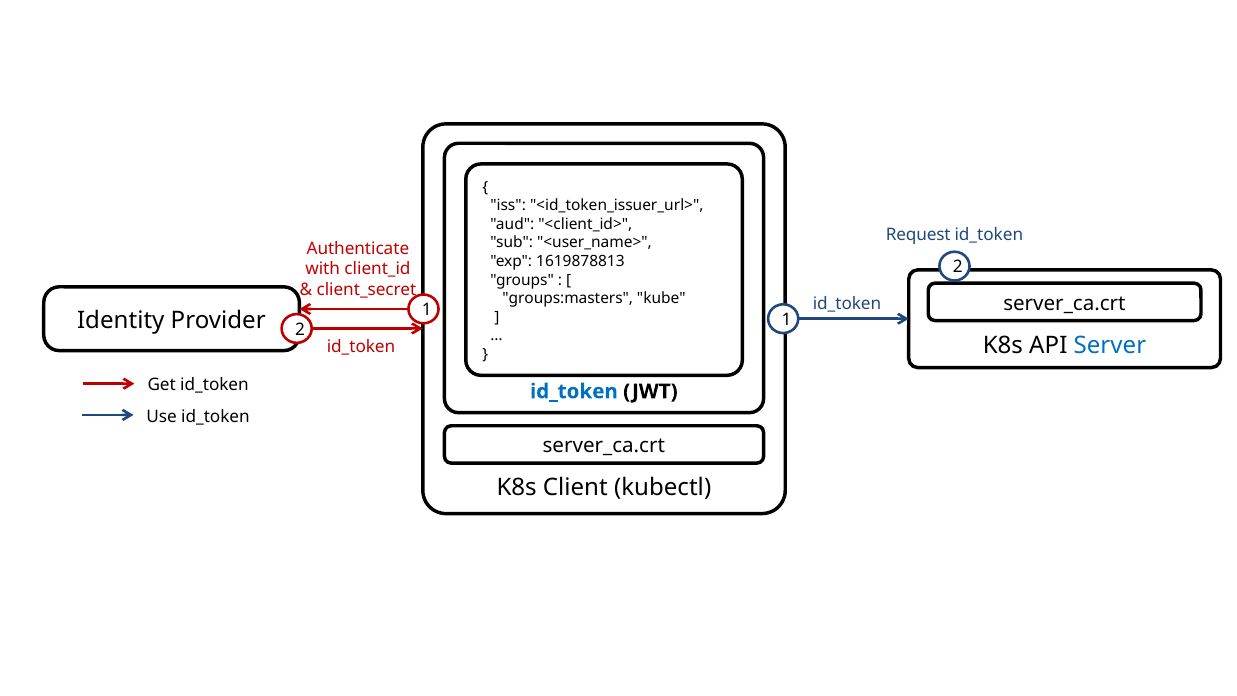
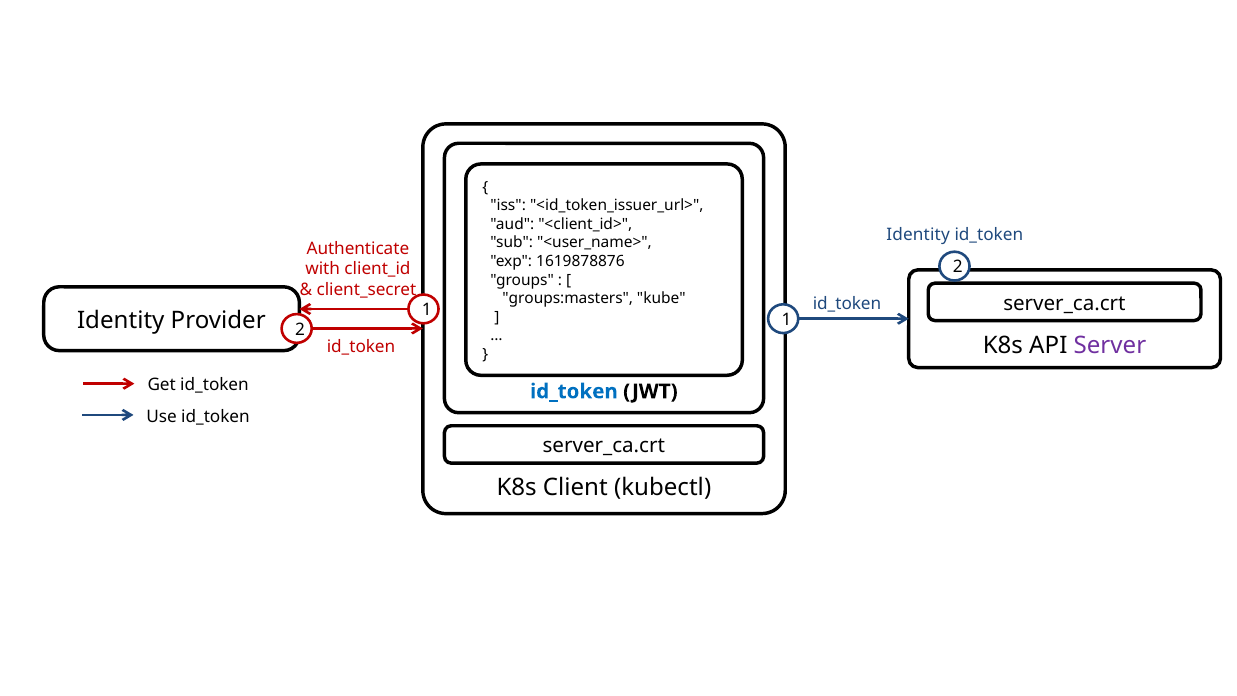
Request at (918, 235): Request -> Identity
1619878813: 1619878813 -> 1619878876
Server colour: blue -> purple
